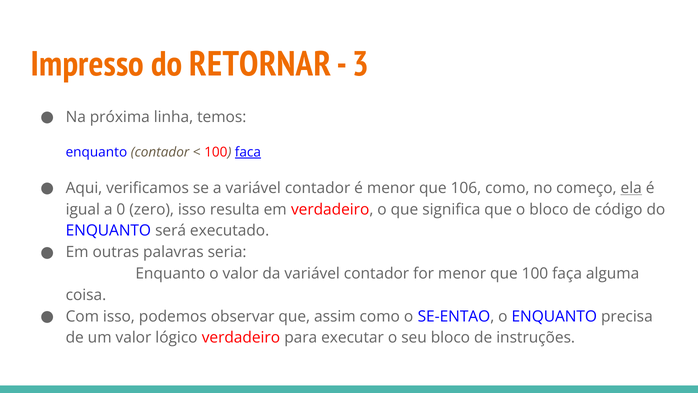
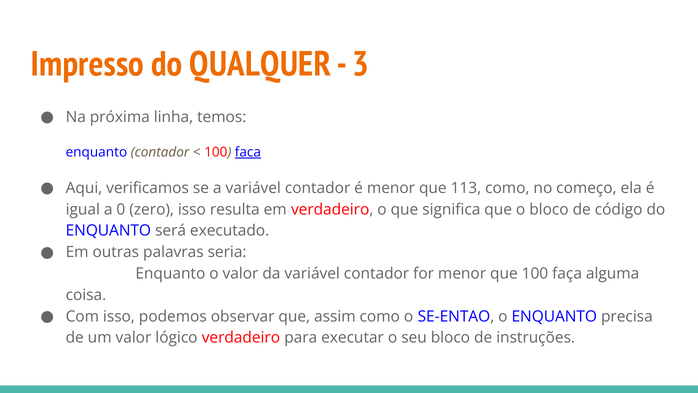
RETORNAR: RETORNAR -> QUALQUER
106: 106 -> 113
ela underline: present -> none
